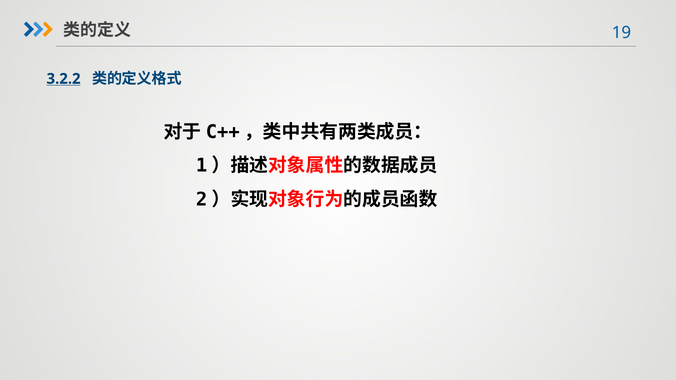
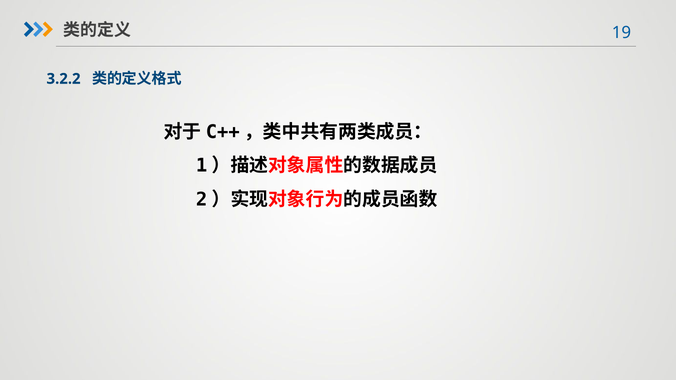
3.2.2 underline: present -> none
